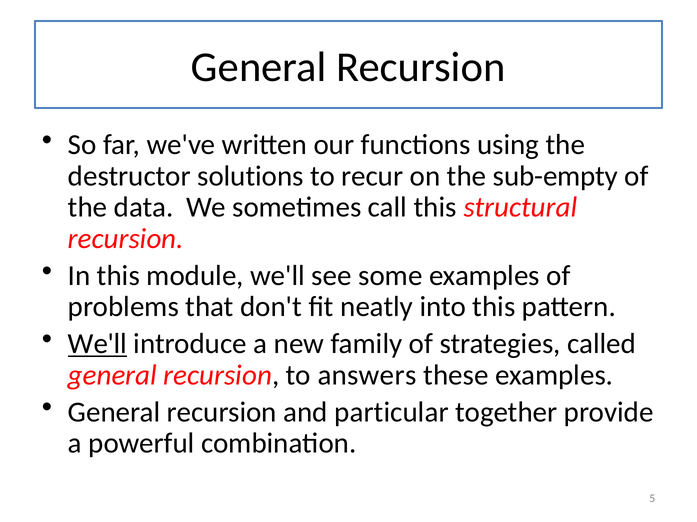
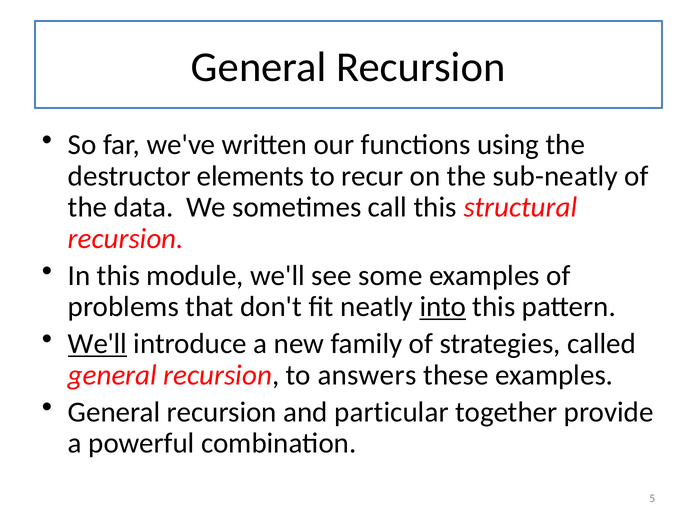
solutions: solutions -> elements
sub-empty: sub-empty -> sub-neatly
into underline: none -> present
